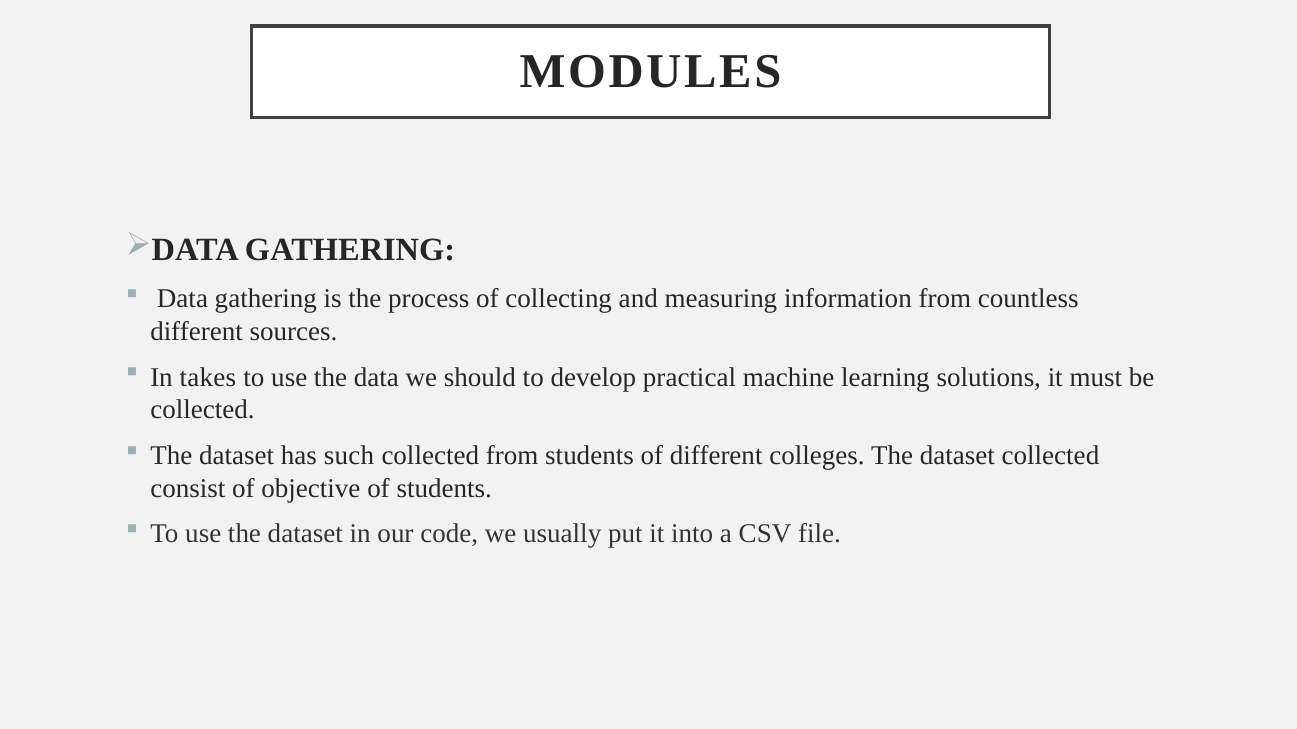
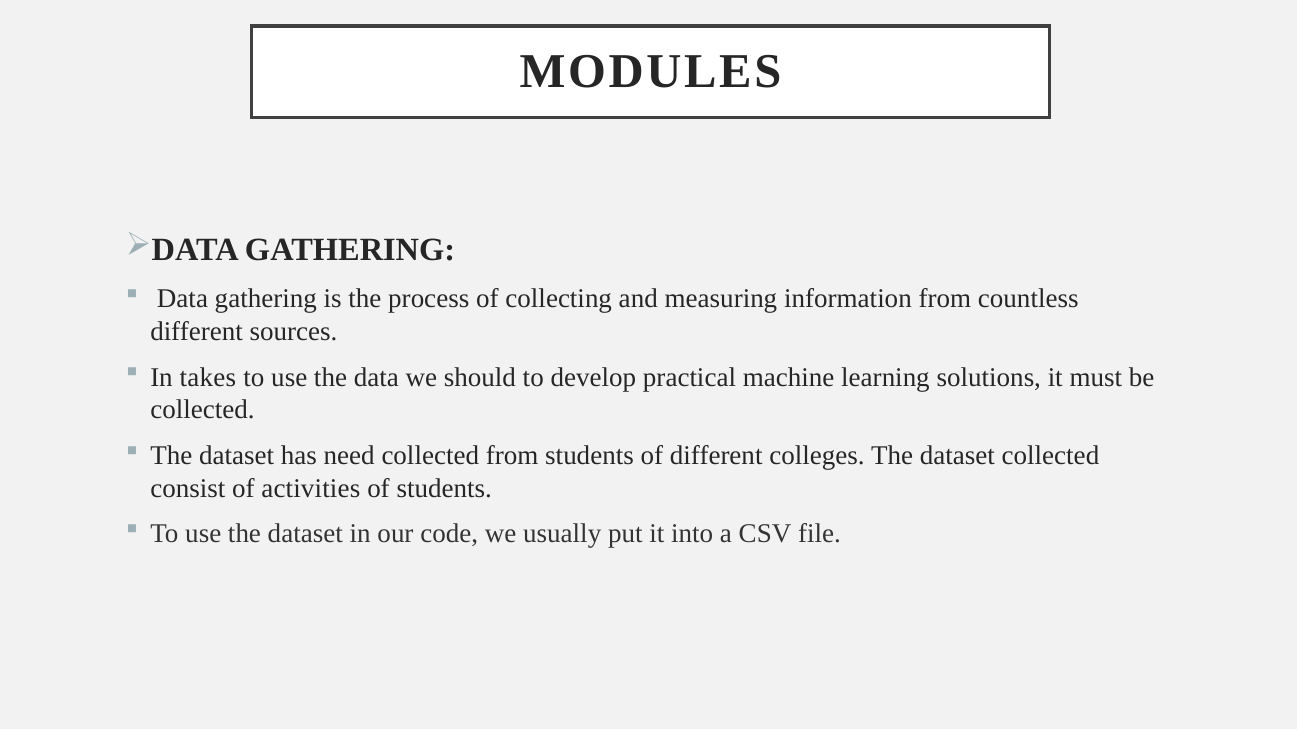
such: such -> need
objective: objective -> activities
